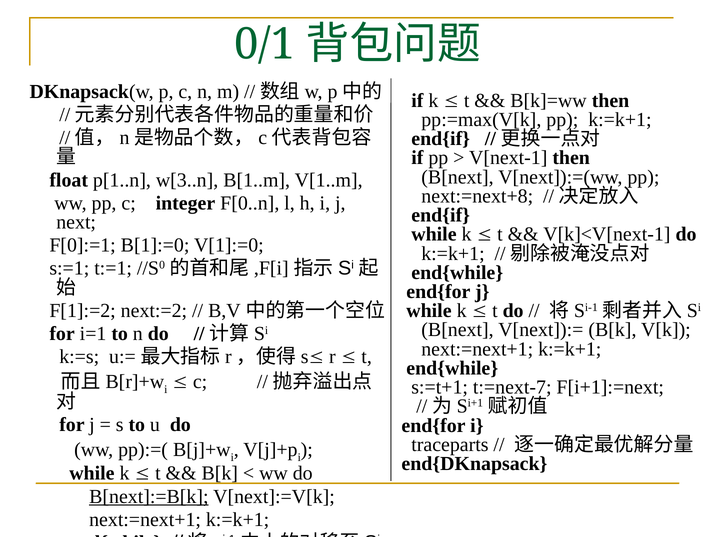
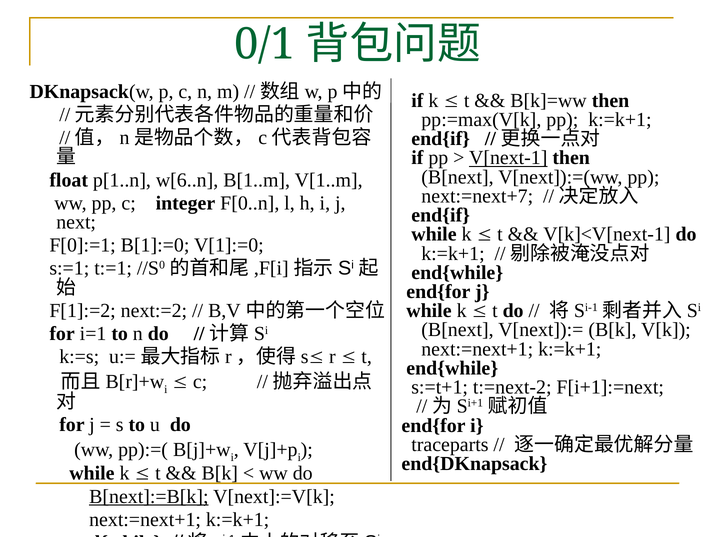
V[next-1 underline: none -> present
w[3..n: w[3..n -> w[6..n
next:=next+8: next:=next+8 -> next:=next+7
t:=next-7: t:=next-7 -> t:=next-2
